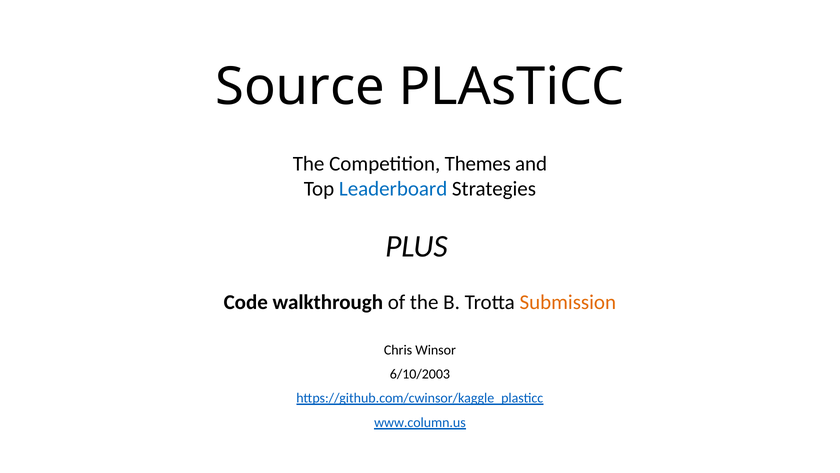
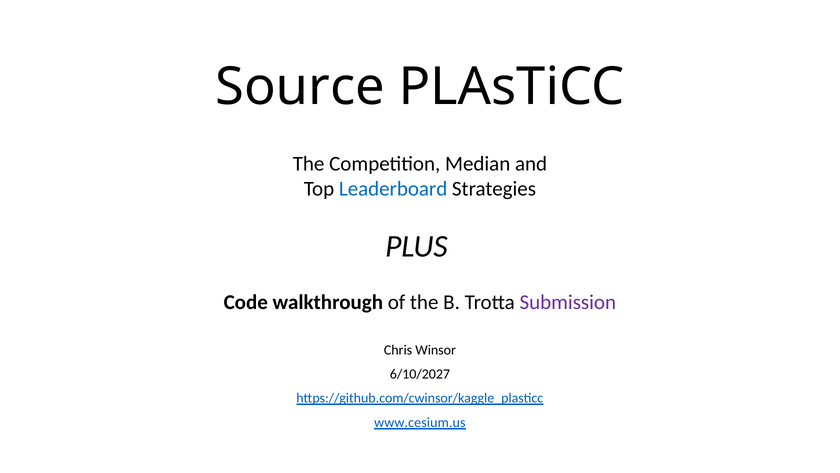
Themes: Themes -> Median
Submission colour: orange -> purple
6/10/2003: 6/10/2003 -> 6/10/2027
www.column.us: www.column.us -> www.cesium.us
